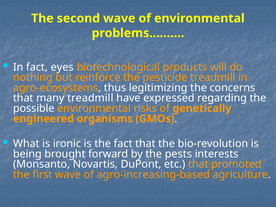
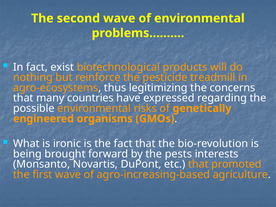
eyes: eyes -> exist
many treadmill: treadmill -> countries
